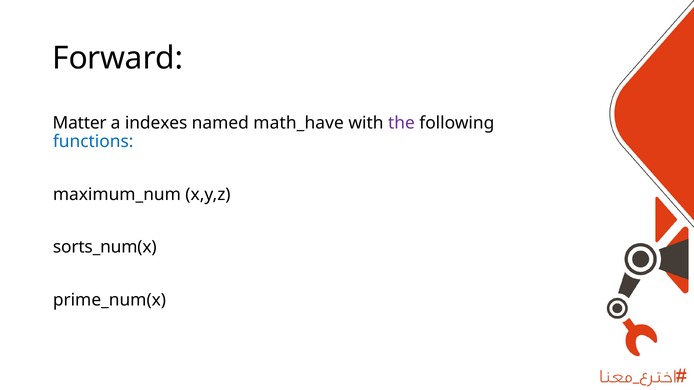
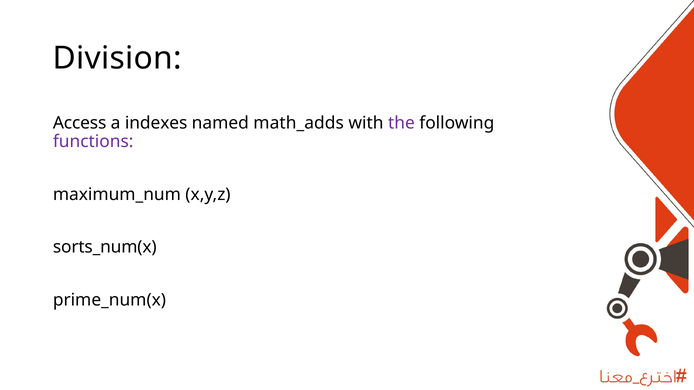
Forward: Forward -> Division
Matter: Matter -> Access
math_have: math_have -> math_adds
functions colour: blue -> purple
